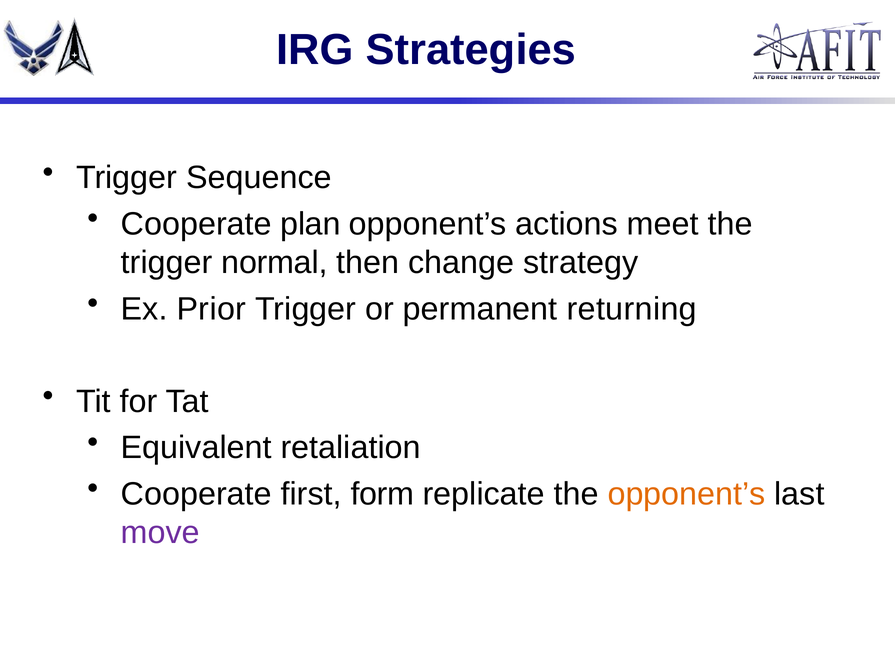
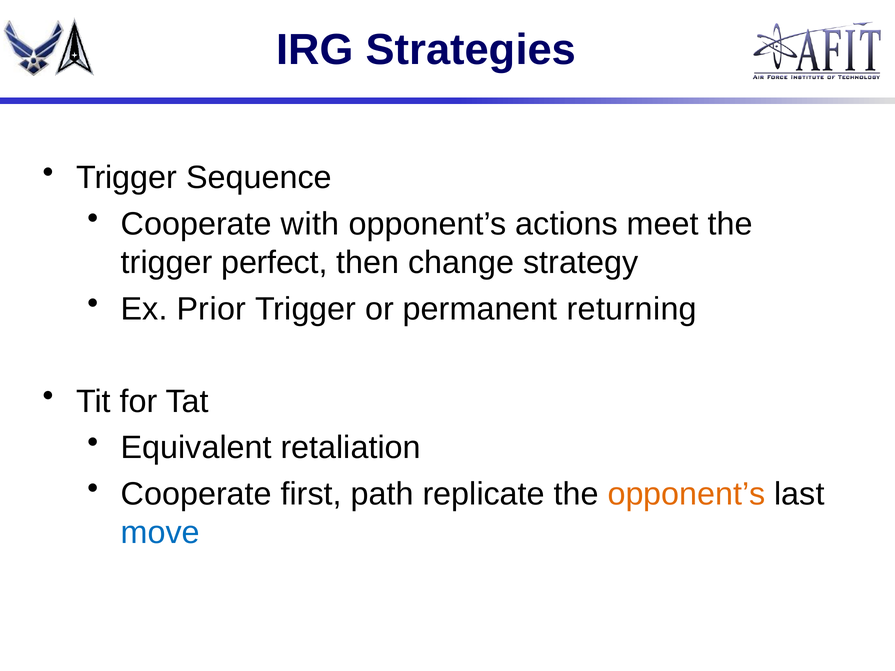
plan: plan -> with
normal: normal -> perfect
form: form -> path
move colour: purple -> blue
